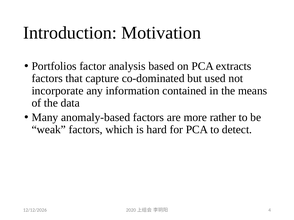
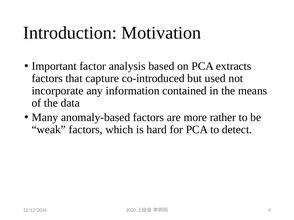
Portfolios: Portfolios -> Important
co-dominated: co-dominated -> co-introduced
